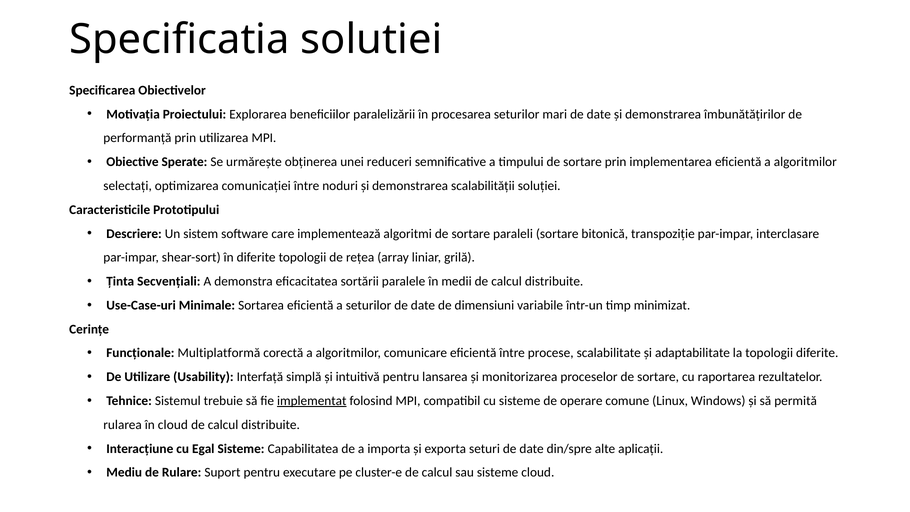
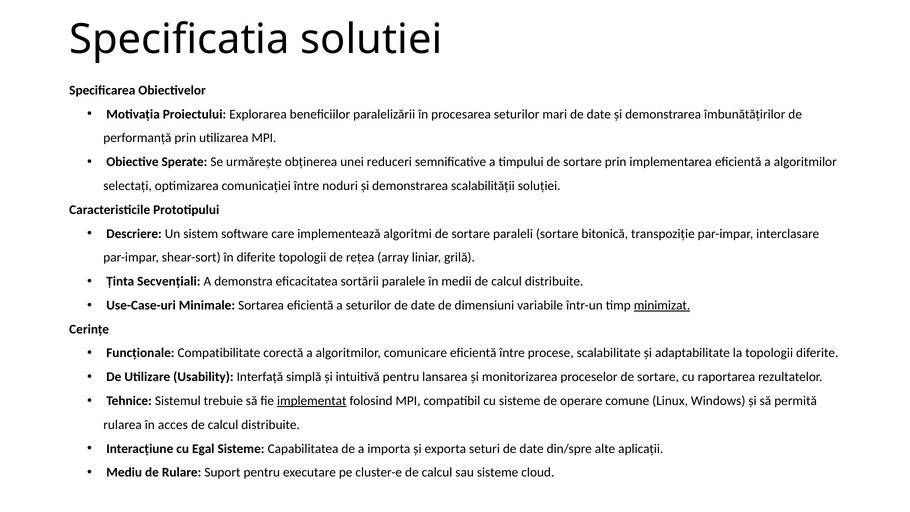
minimizat underline: none -> present
Multiplatformă: Multiplatformă -> Compatibilitate
în cloud: cloud -> acces
